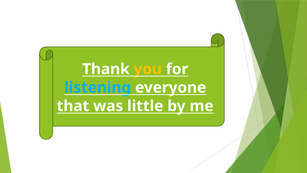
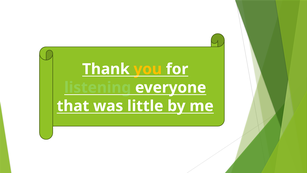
listening colour: light blue -> light green
